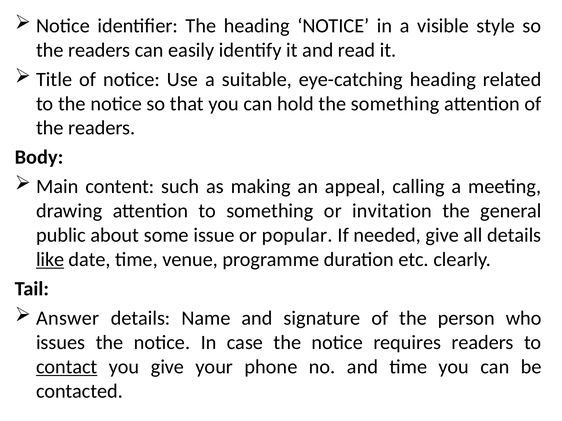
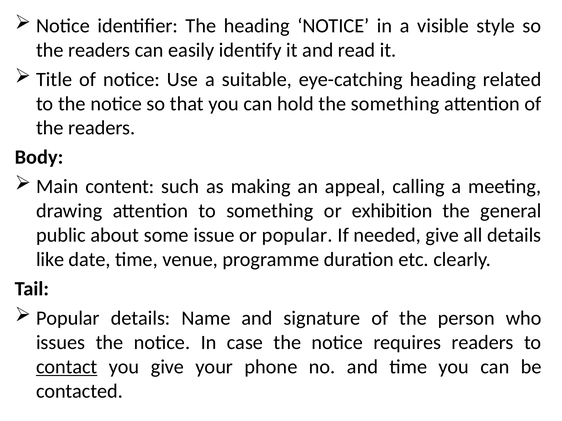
invitation: invitation -> exhibition
like underline: present -> none
Answer at (68, 318): Answer -> Popular
